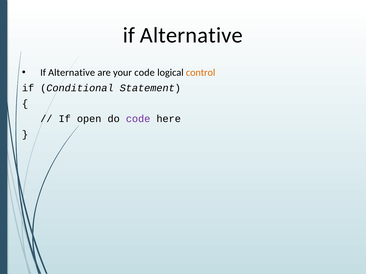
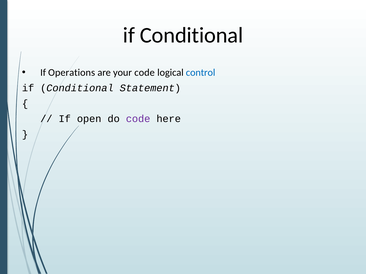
Alternative at (191, 35): Alternative -> Conditional
Alternative at (72, 73): Alternative -> Operations
control colour: orange -> blue
